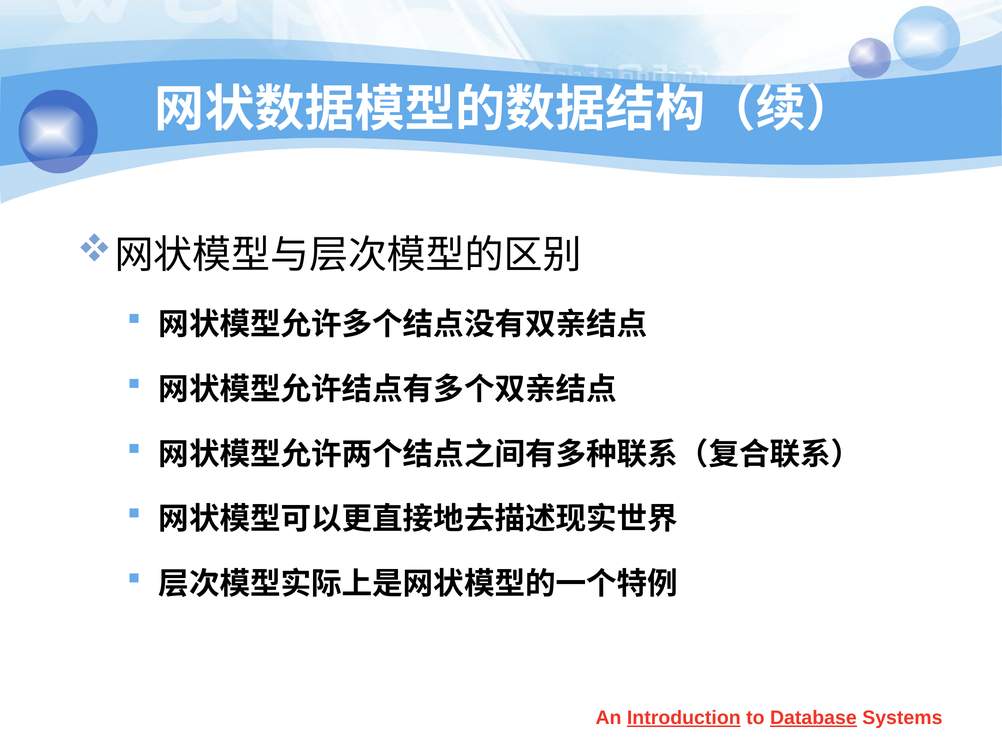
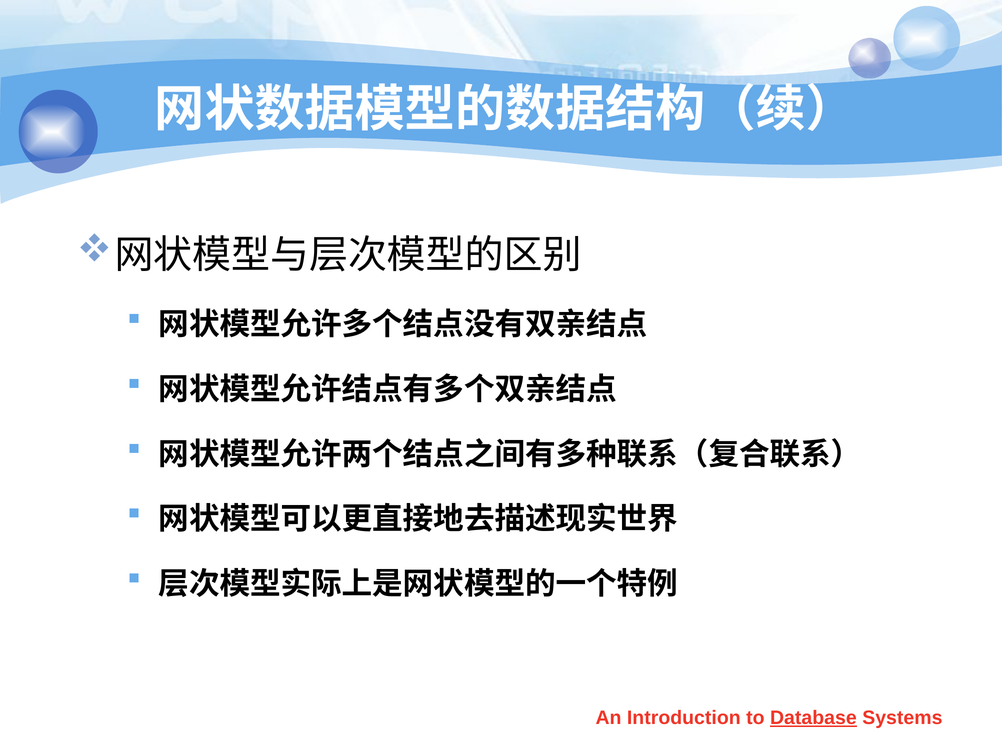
Introduction underline: present -> none
